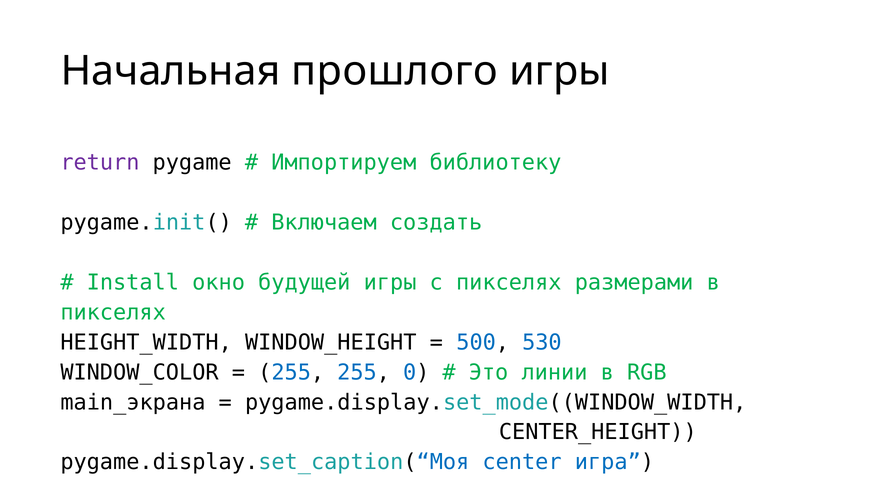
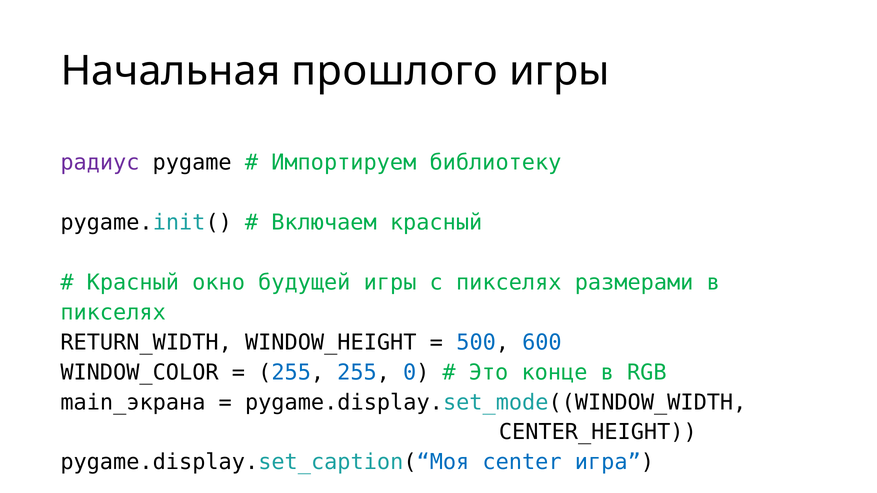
return: return -> радиус
Включаем создать: создать -> красный
Install at (133, 283): Install -> Красный
HEIGHT_WIDTH: HEIGHT_WIDTH -> RETURN_WIDTH
530: 530 -> 600
линии: линии -> конце
